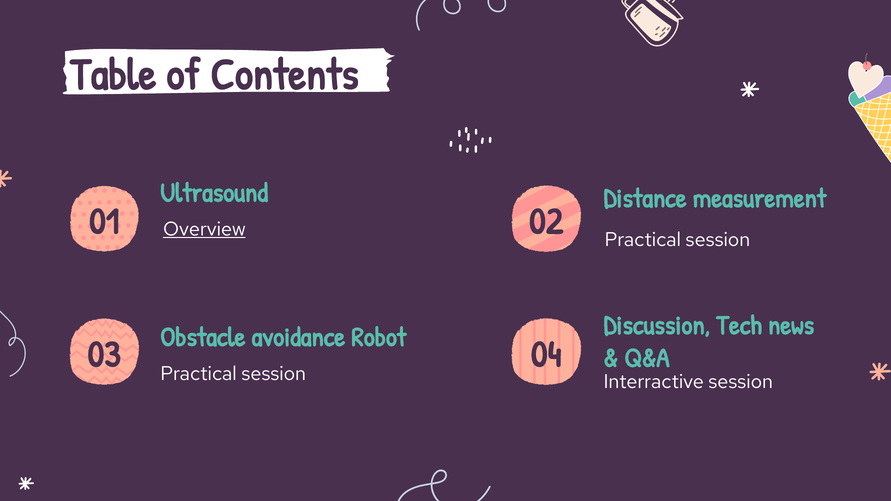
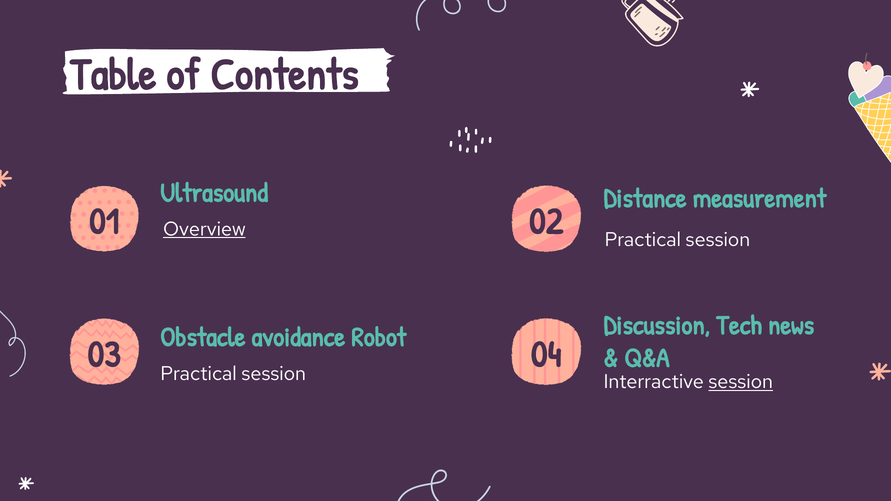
session at (741, 382) underline: none -> present
